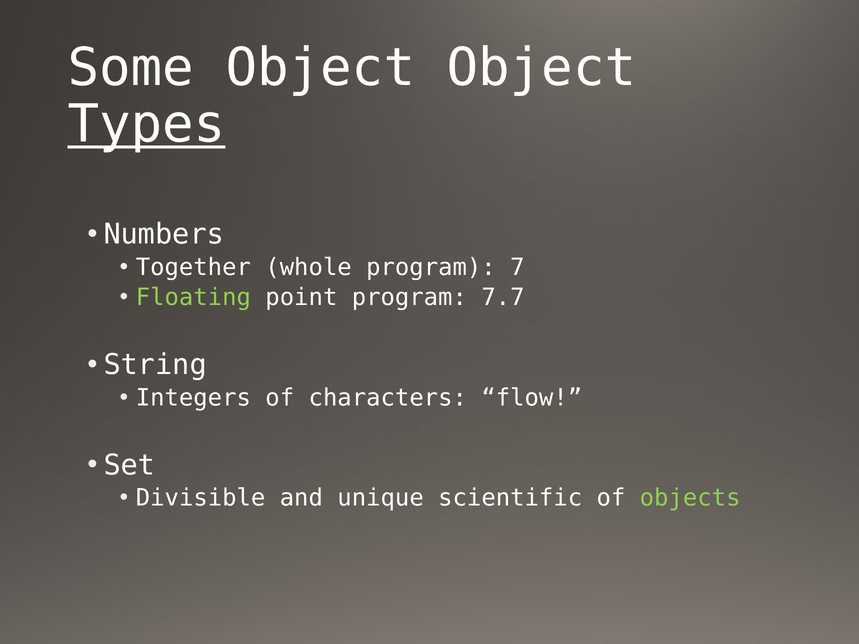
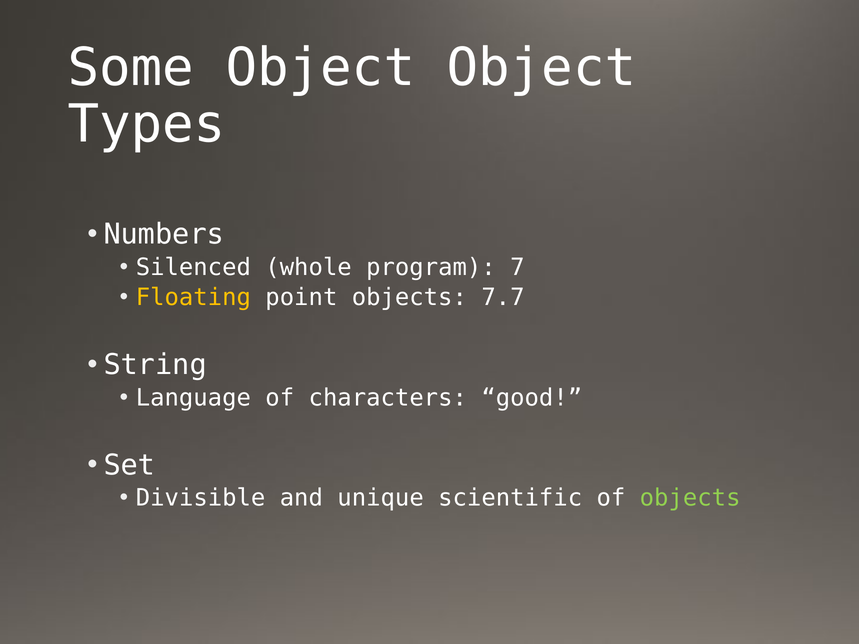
Types underline: present -> none
Together: Together -> Silenced
Floating colour: light green -> yellow
point program: program -> objects
Integers: Integers -> Language
flow: flow -> good
